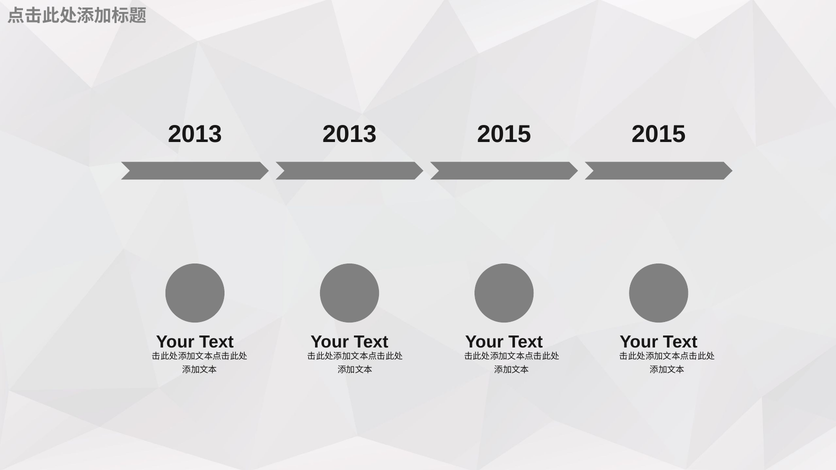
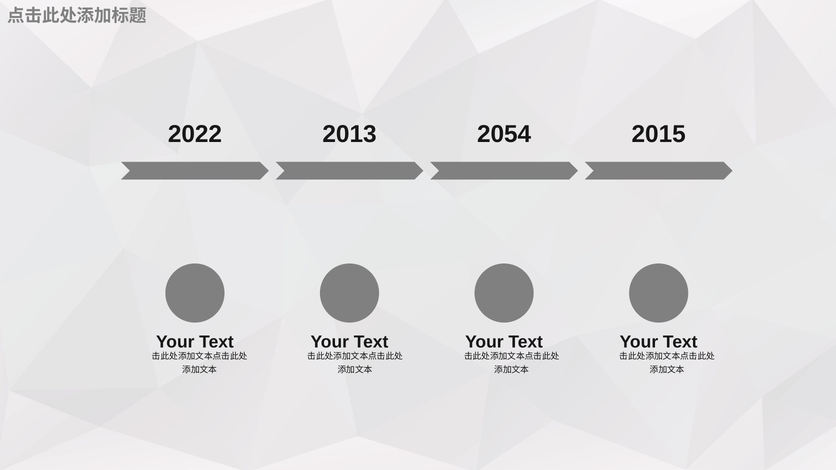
2013 at (195, 134): 2013 -> 2022
2013 2015: 2015 -> 2054
